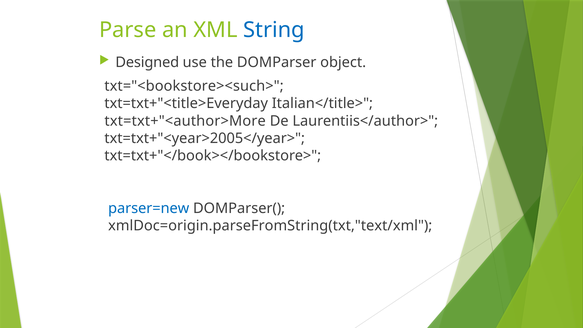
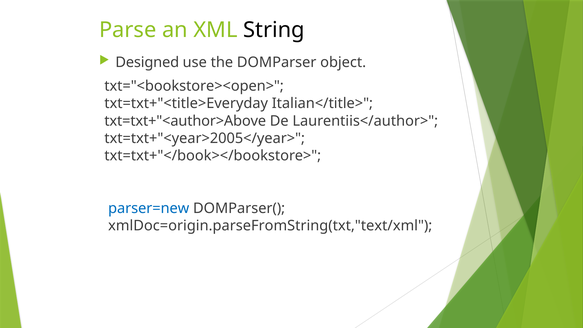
String colour: blue -> black
txt="<bookstore><such>: txt="<bookstore><such> -> txt="<bookstore><open>
txt=txt+"<author>More: txt=txt+"<author>More -> txt=txt+"<author>Above
